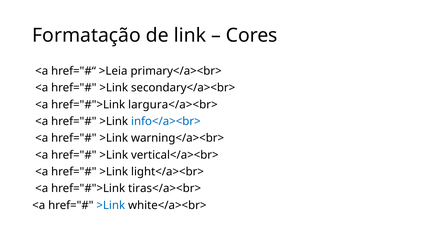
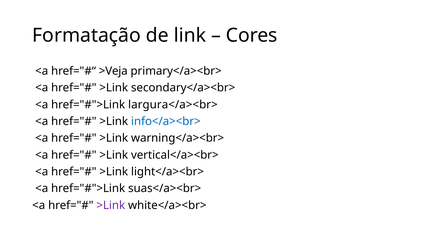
>Leia: >Leia -> >Veja
tiras</a><br>: tiras</a><br> -> suas</a><br>
>Link at (111, 205) colour: blue -> purple
